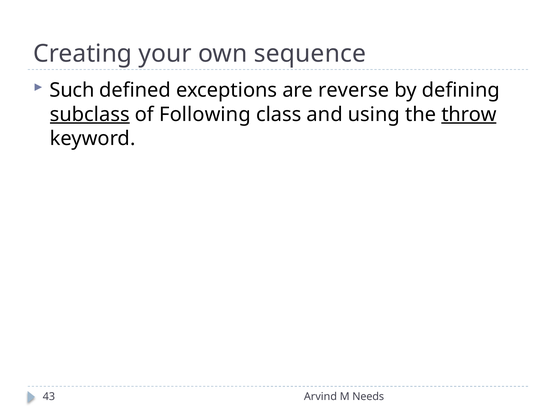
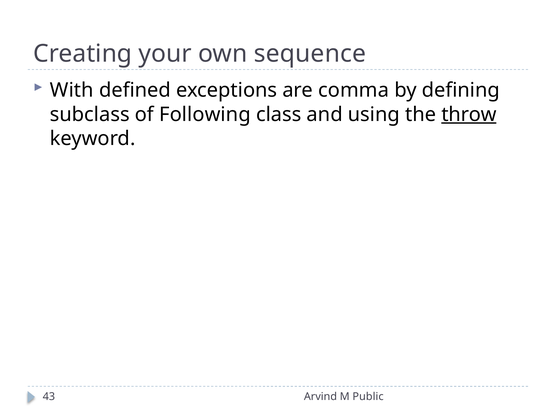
Such: Such -> With
reverse: reverse -> comma
subclass underline: present -> none
Needs: Needs -> Public
